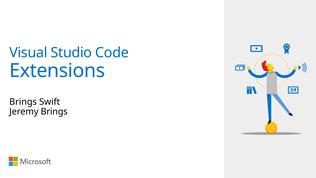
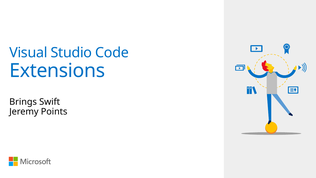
Jeremy Brings: Brings -> Points
